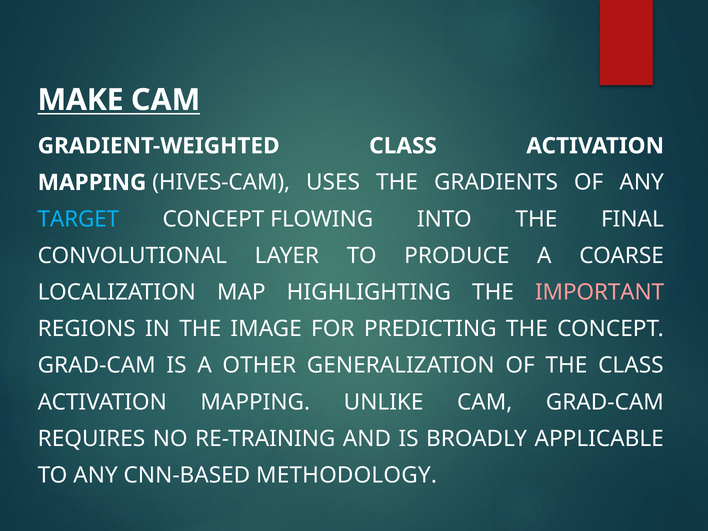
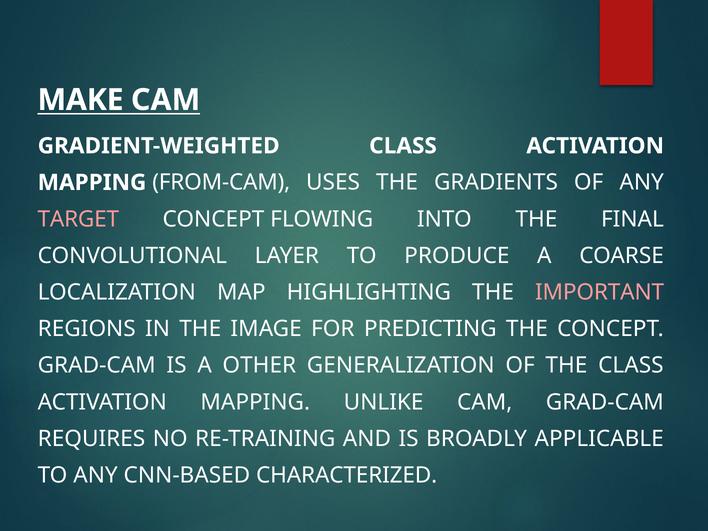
HIVES-CAM: HIVES-CAM -> FROM-CAM
TARGET colour: light blue -> pink
METHODOLOGY: METHODOLOGY -> CHARACTERIZED
